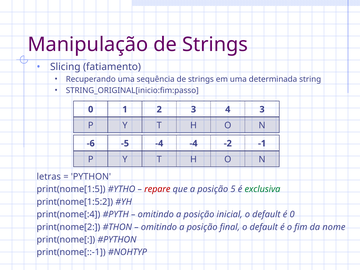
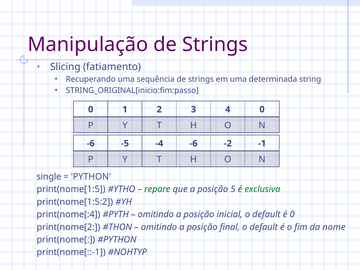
4 3: 3 -> 0
-4 -4: -4 -> -6
letras: letras -> single
repare colour: red -> green
